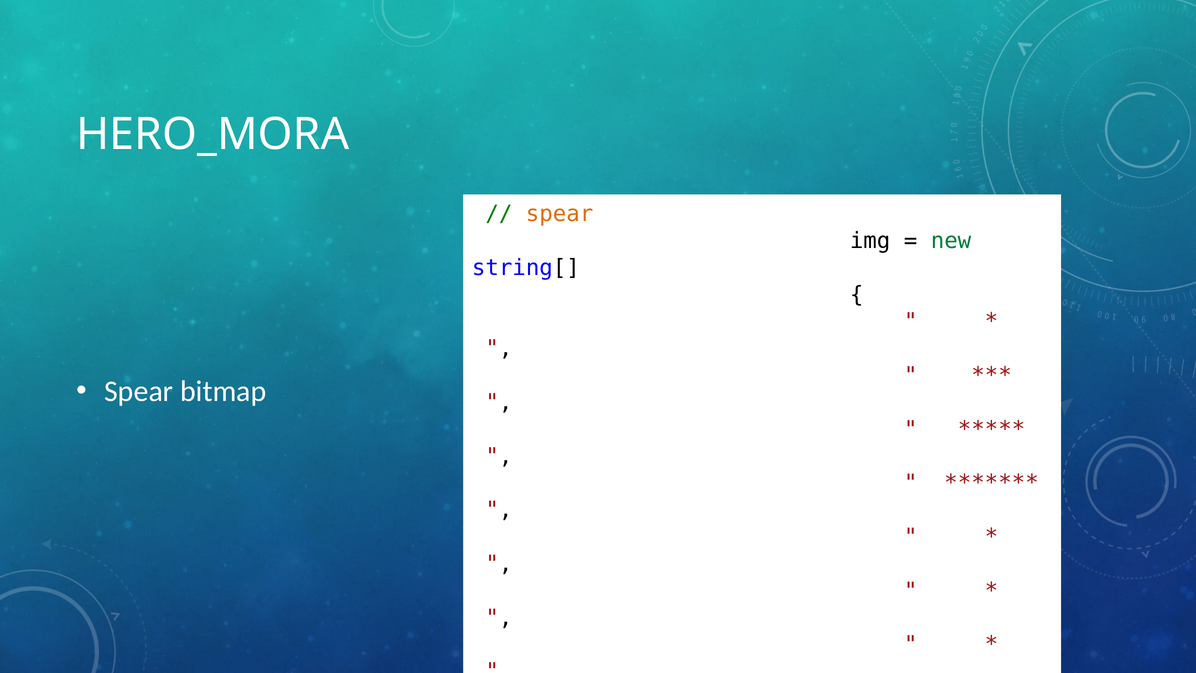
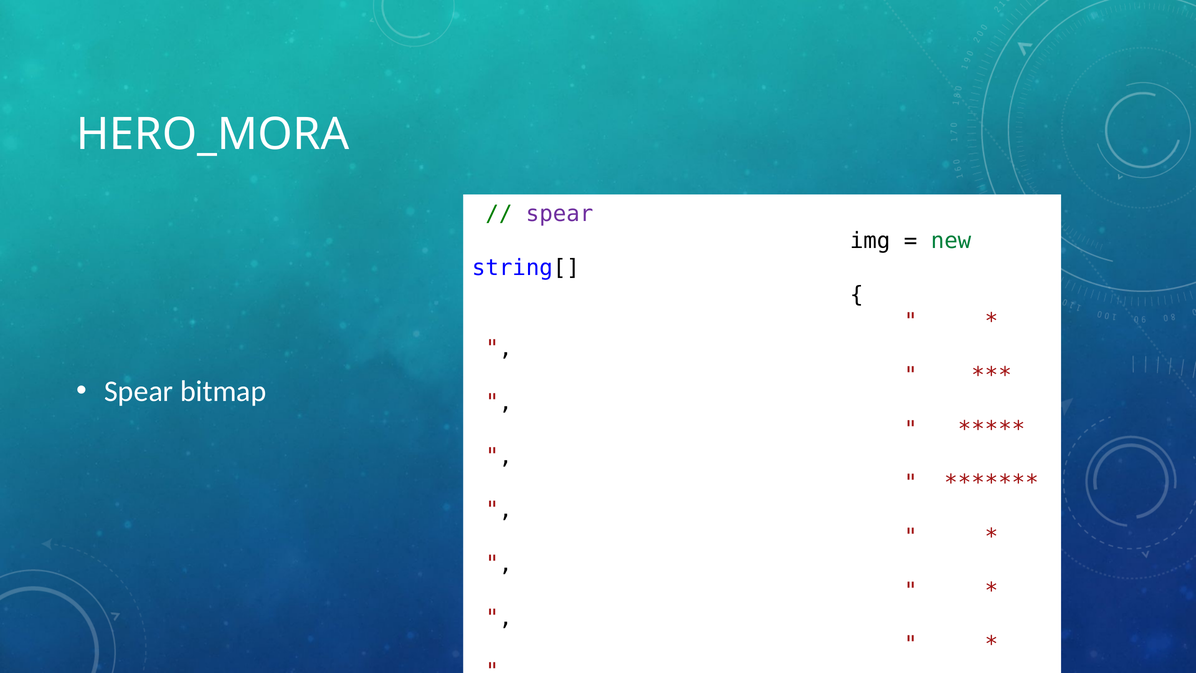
spear at (560, 214) colour: orange -> purple
